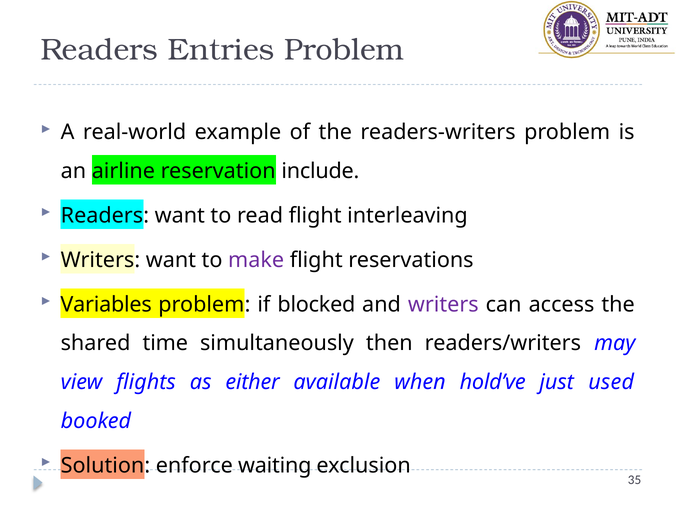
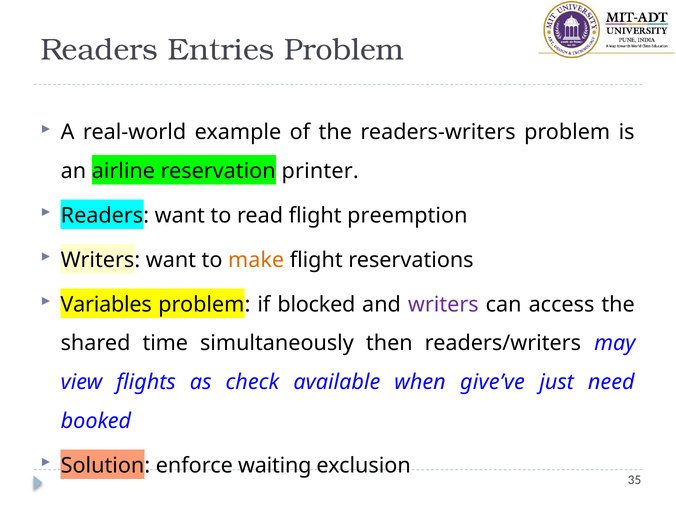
include: include -> printer
interleaving: interleaving -> preemption
make colour: purple -> orange
either: either -> check
hold’ve: hold’ve -> give’ve
used: used -> need
